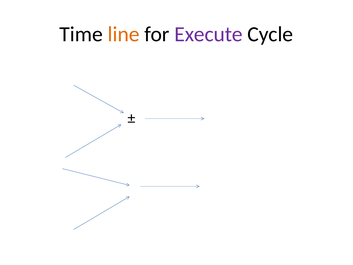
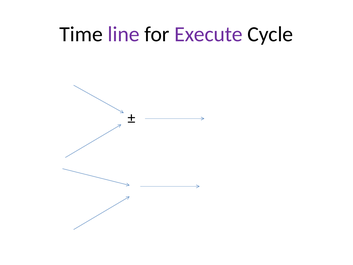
line colour: orange -> purple
